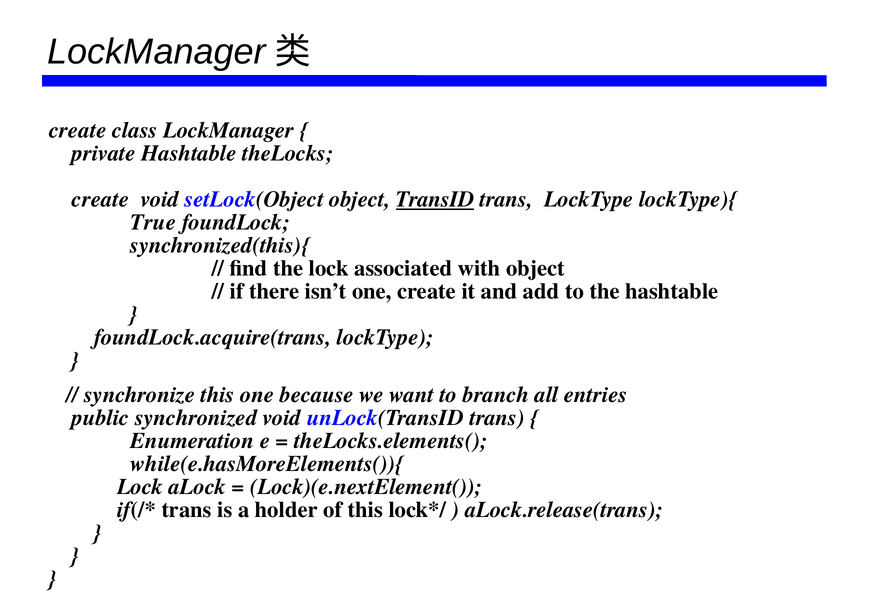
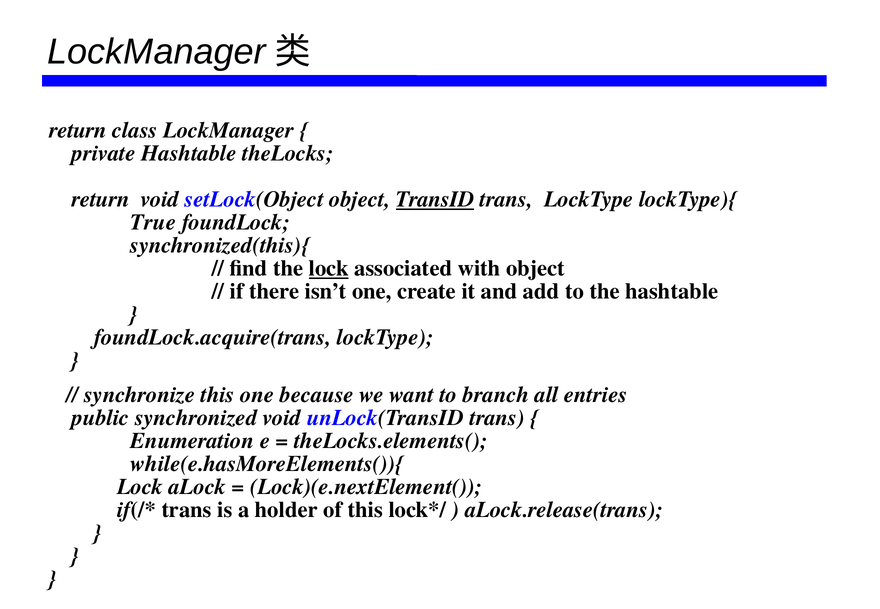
create at (78, 130): create -> return
create at (101, 199): create -> return
lock at (329, 269) underline: none -> present
